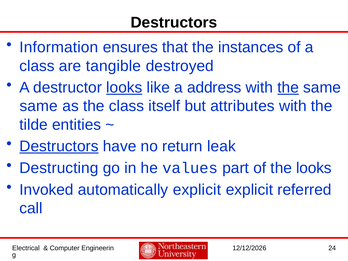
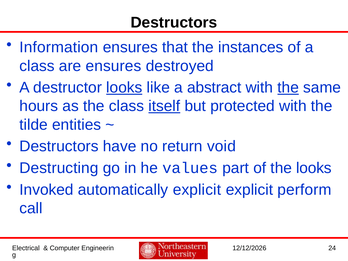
are tangible: tangible -> ensures
address: address -> abstract
same at (39, 106): same -> hours
itself underline: none -> present
attributes: attributes -> protected
Destructors at (59, 146) underline: present -> none
leak: leak -> void
referred: referred -> perform
